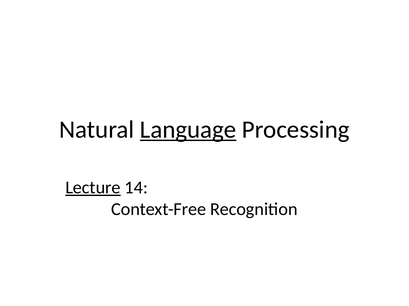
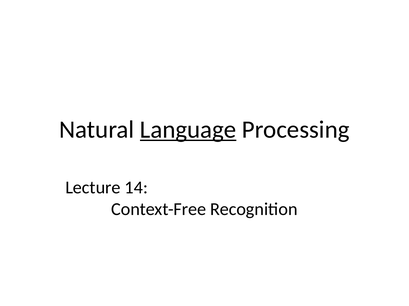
Lecture underline: present -> none
